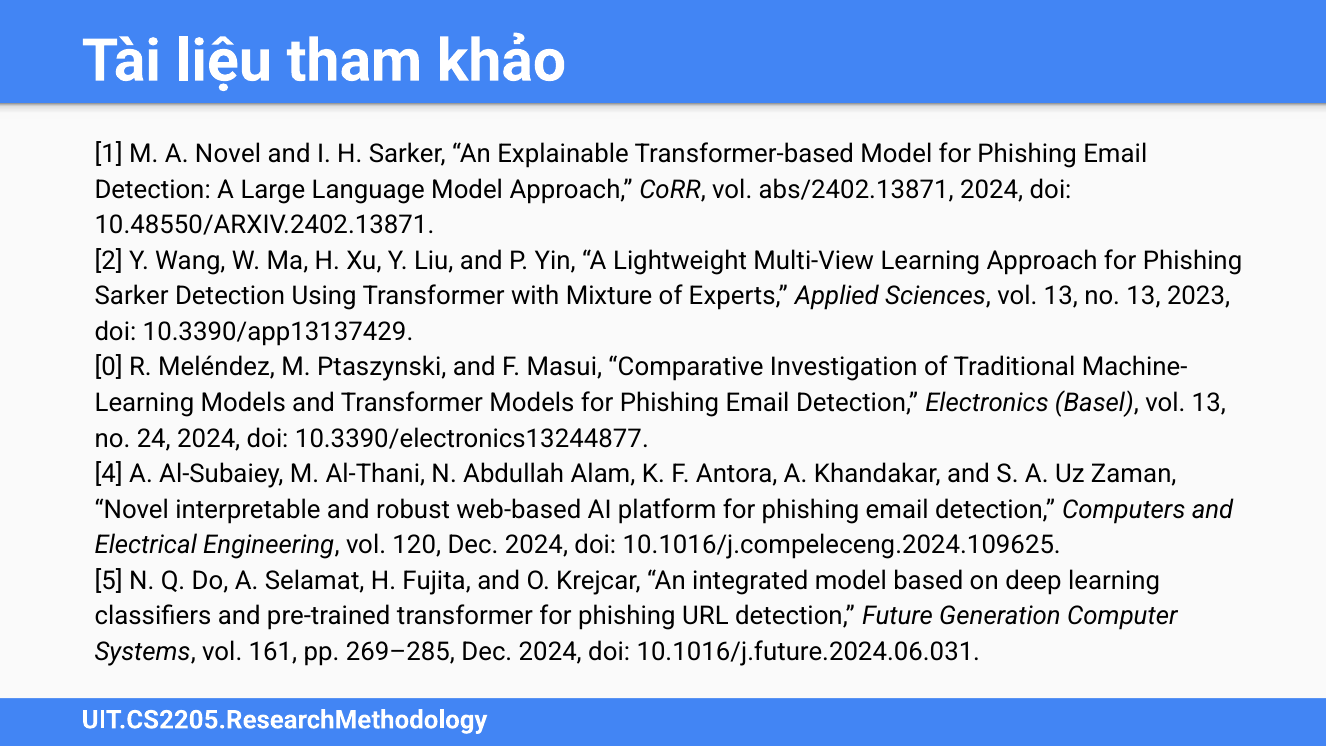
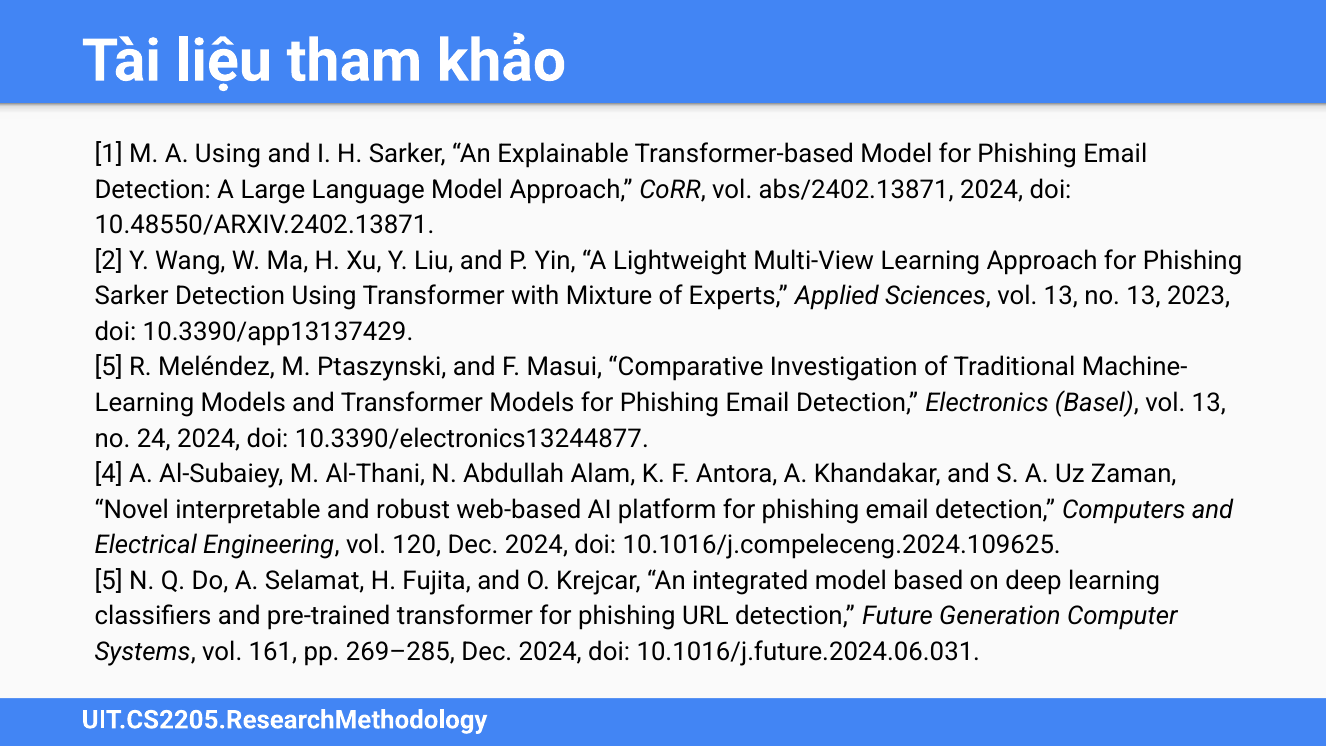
A Novel: Novel -> Using
0 at (109, 367): 0 -> 5
